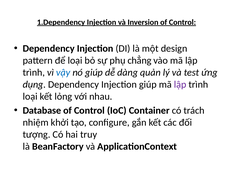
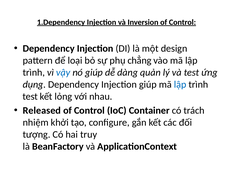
lập at (180, 85) colour: purple -> blue
loại at (30, 97): loại -> test
Database: Database -> Released
